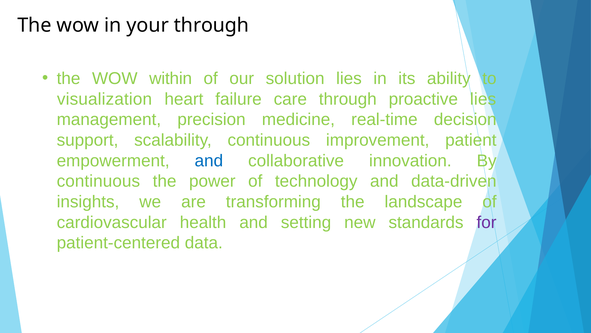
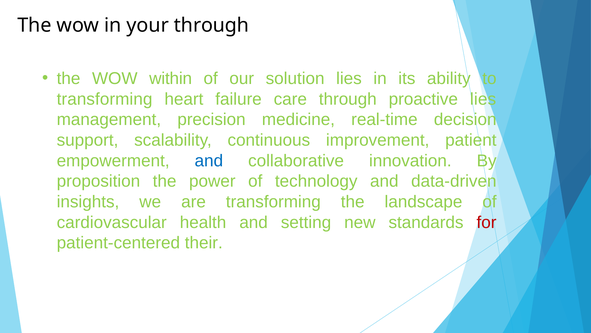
visualization at (105, 99): visualization -> transforming
continuous at (98, 181): continuous -> proposition
for colour: purple -> red
data: data -> their
